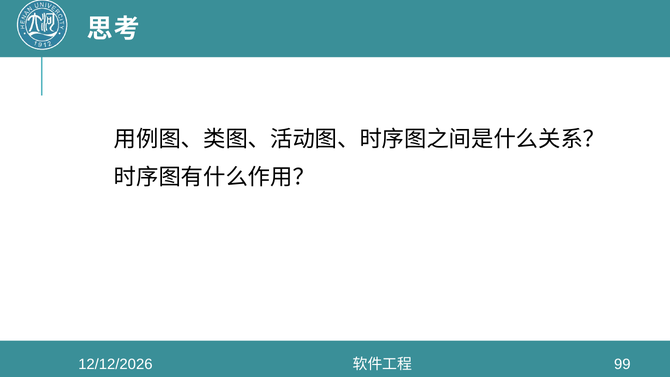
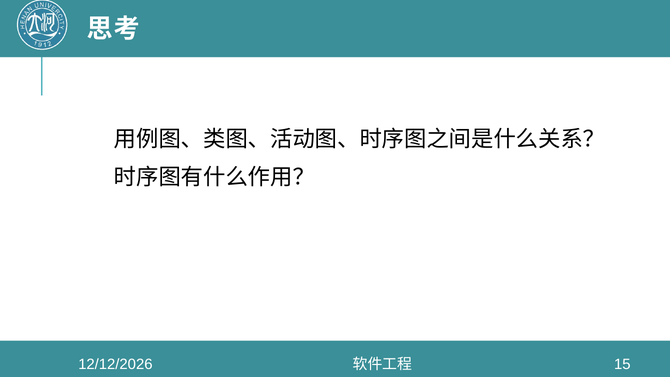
99: 99 -> 15
